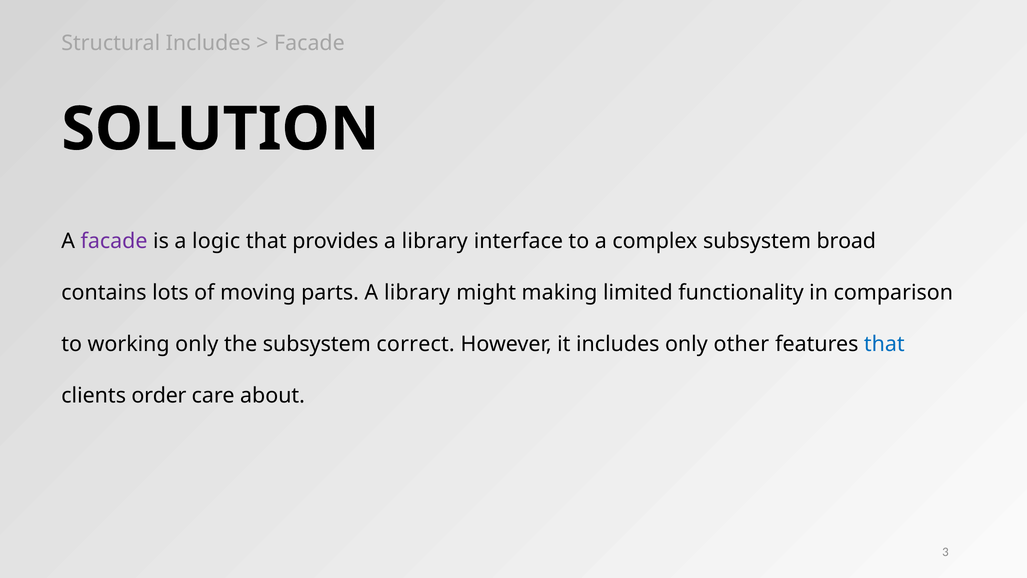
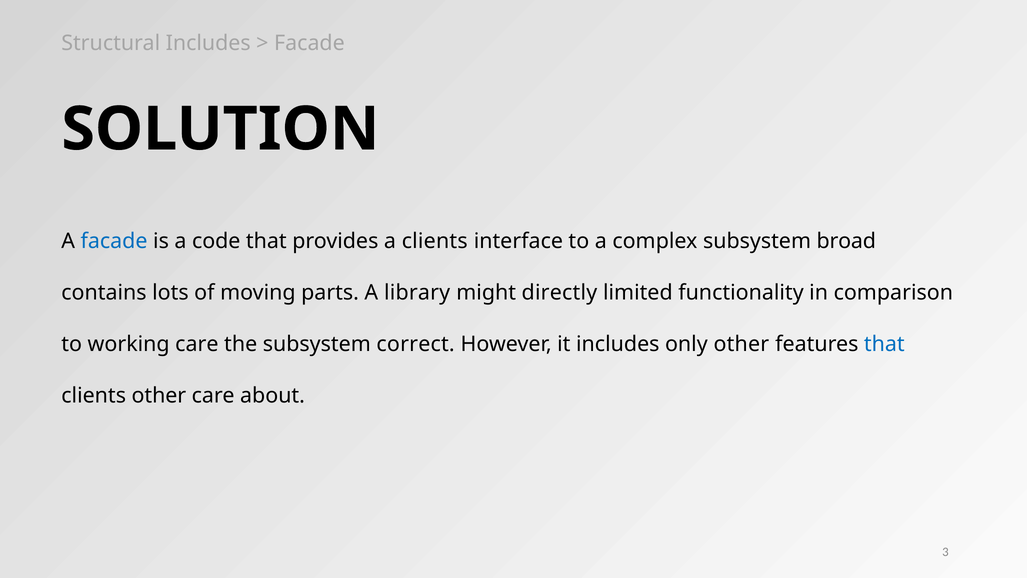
facade at (114, 241) colour: purple -> blue
logic: logic -> code
provides a library: library -> clients
making: making -> directly
working only: only -> care
clients order: order -> other
